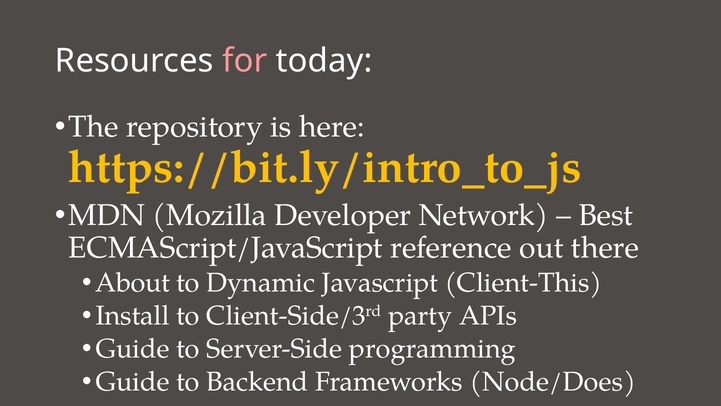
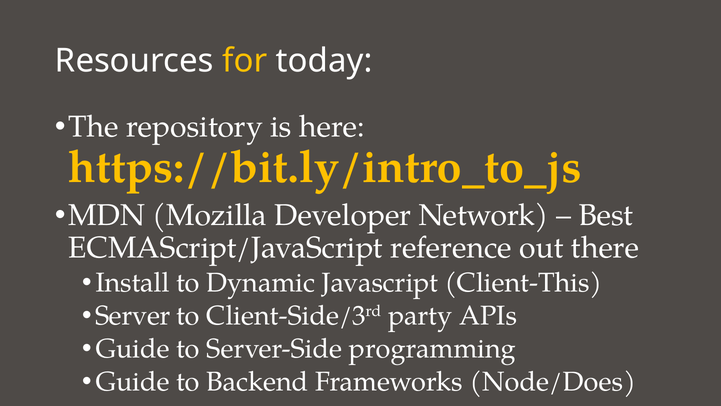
for colour: pink -> yellow
About: About -> Install
Install: Install -> Server
